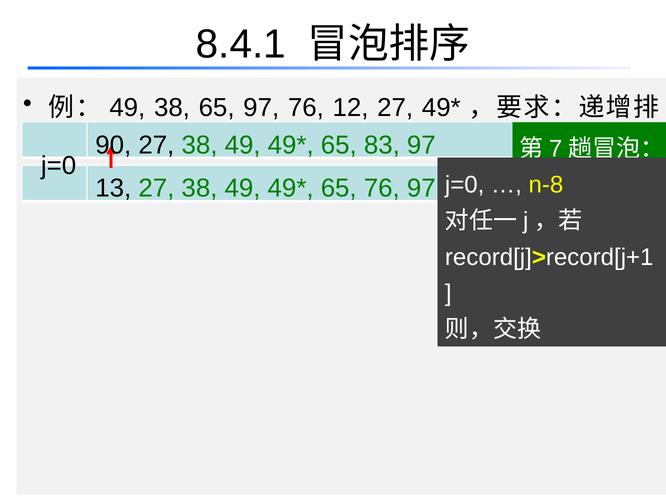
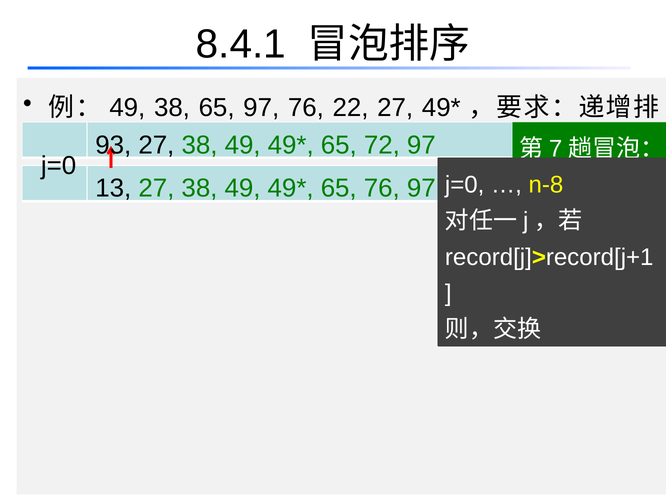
12: 12 -> 22
90: 90 -> 93
83: 83 -> 72
